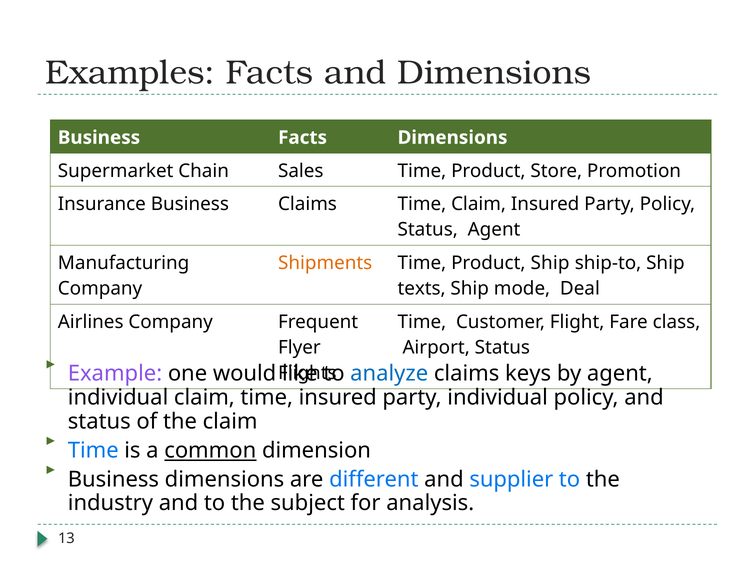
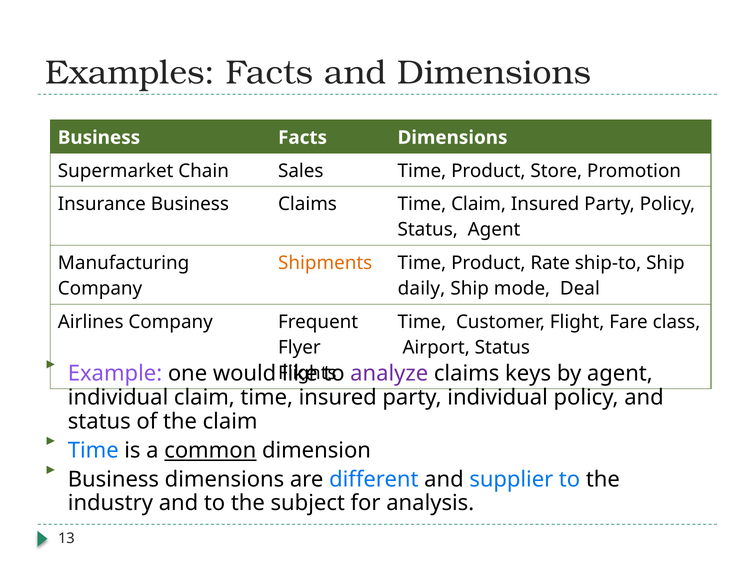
Product Ship: Ship -> Rate
texts: texts -> daily
analyze colour: blue -> purple
